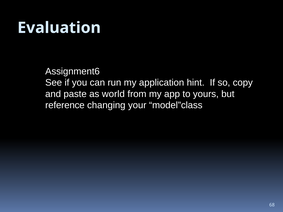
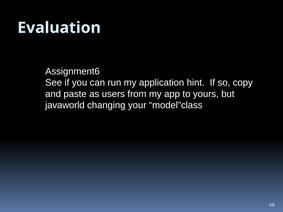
world: world -> users
reference: reference -> javaworld
